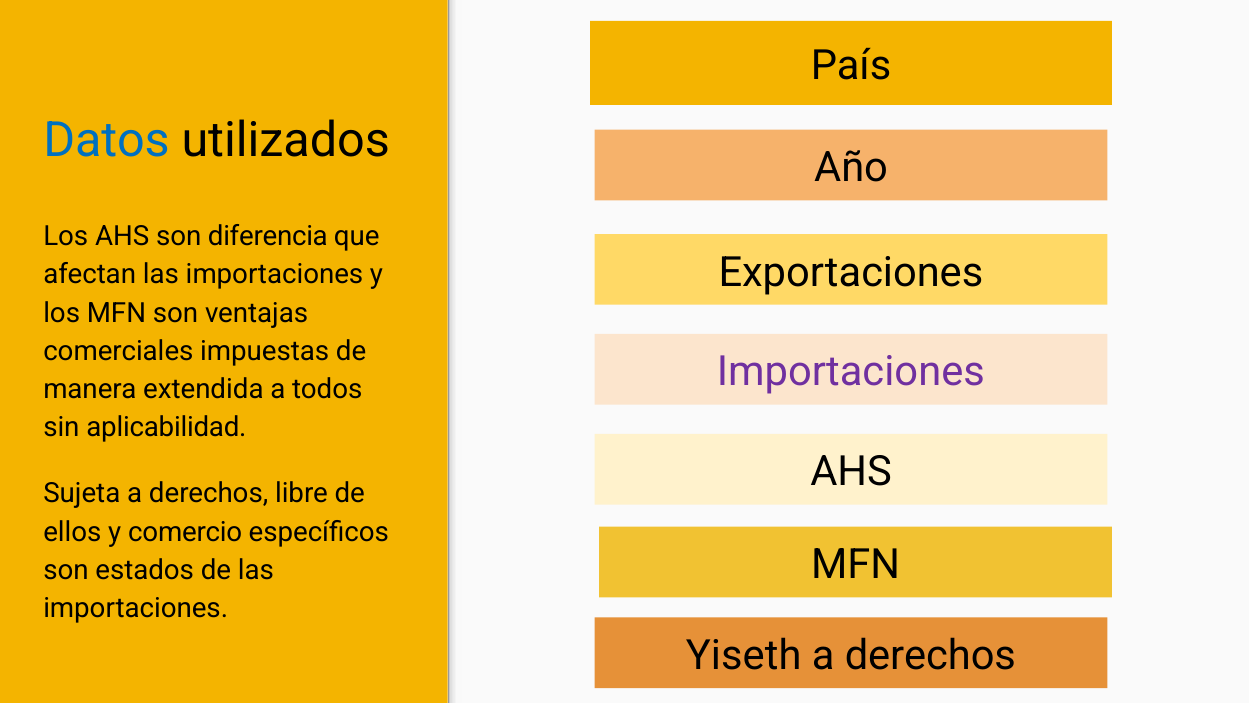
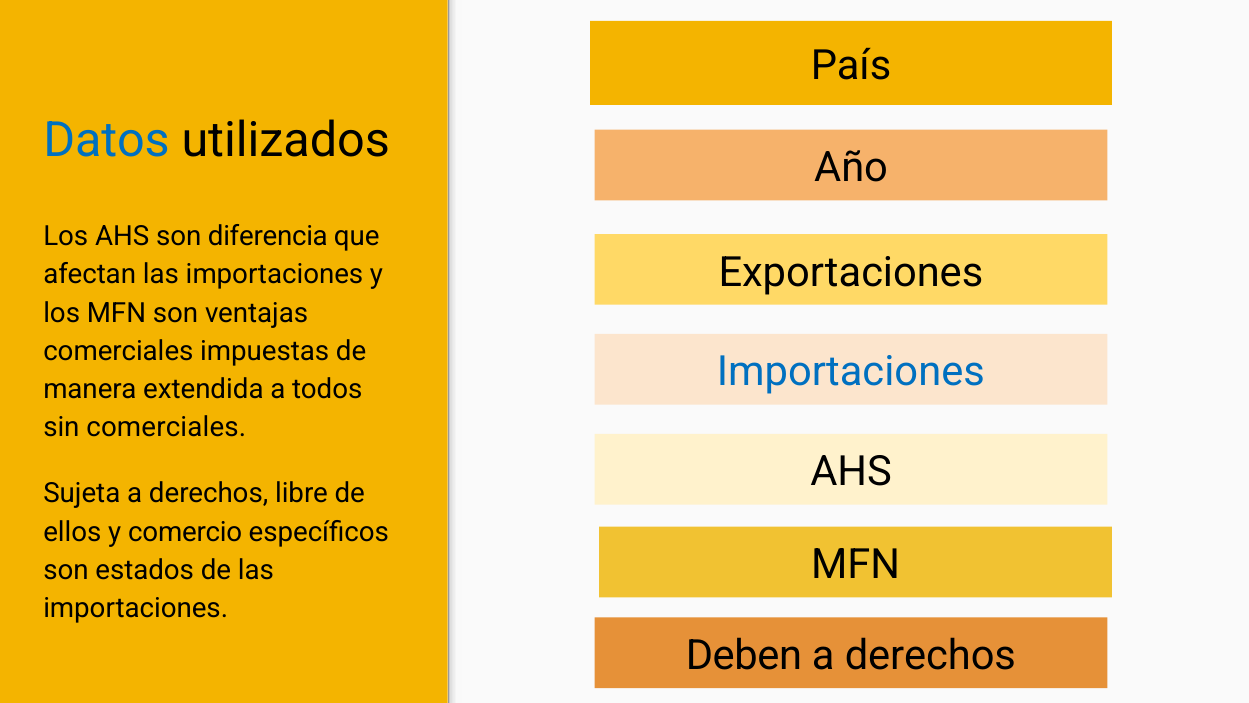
Importaciones at (851, 372) colour: purple -> blue
sin aplicabilidad: aplicabilidad -> comerciales
Yiseth: Yiseth -> Deben
